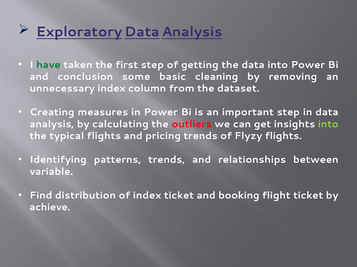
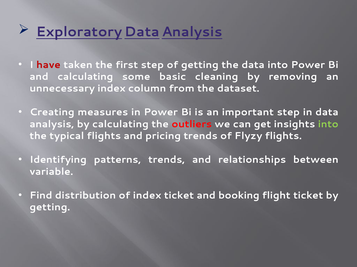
have colour: green -> red
and conclusion: conclusion -> calculating
achieve at (50, 208): achieve -> getting
